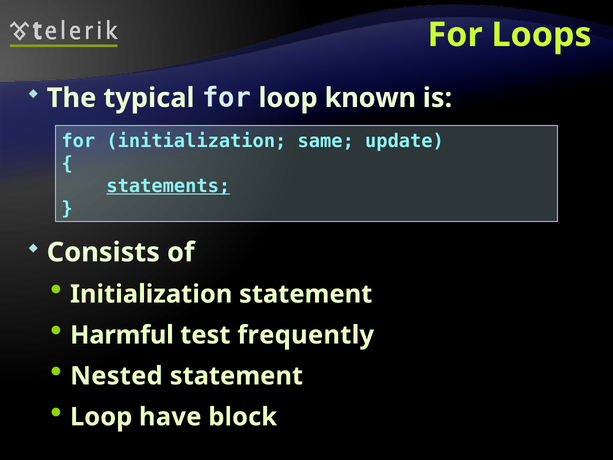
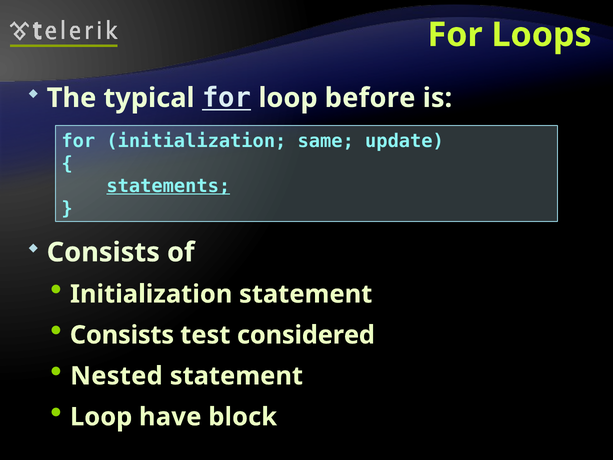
for at (227, 98) underline: none -> present
known: known -> before
Harmful at (122, 335): Harmful -> Consists
frequently: frequently -> considered
